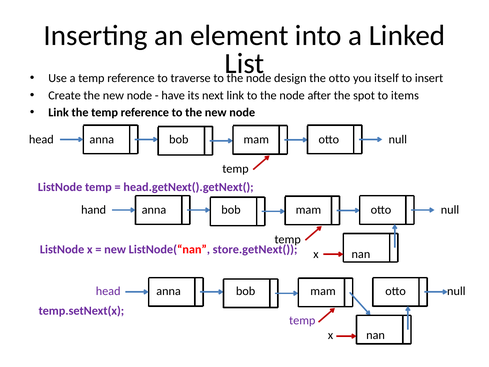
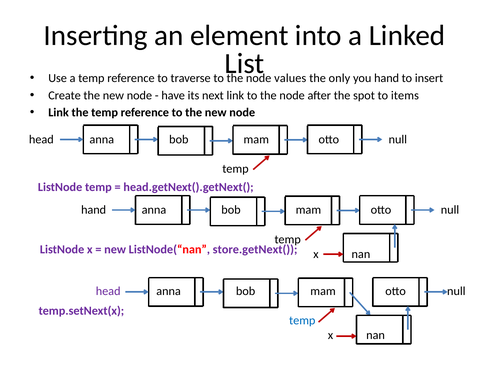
design: design -> values
the otto: otto -> only
you itself: itself -> hand
temp at (302, 320) colour: purple -> blue
